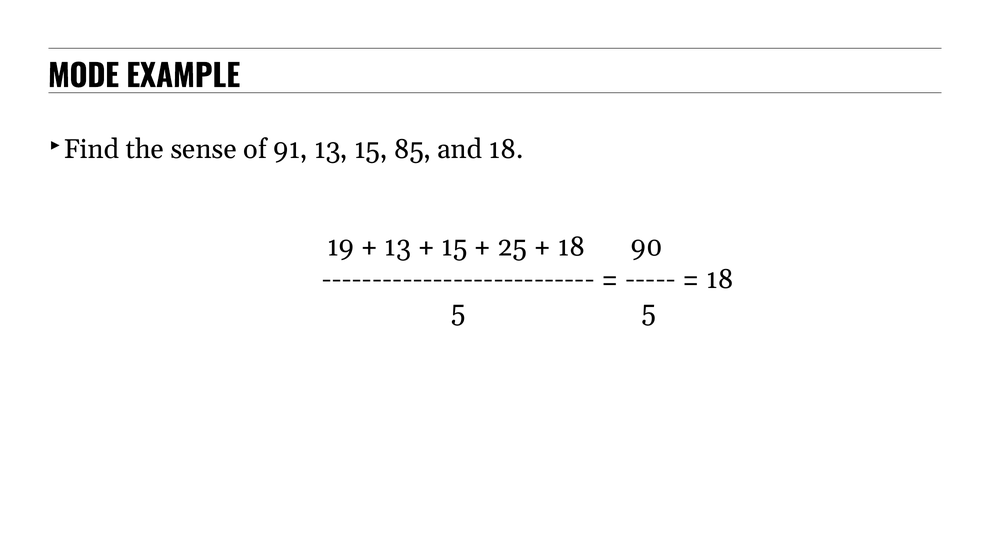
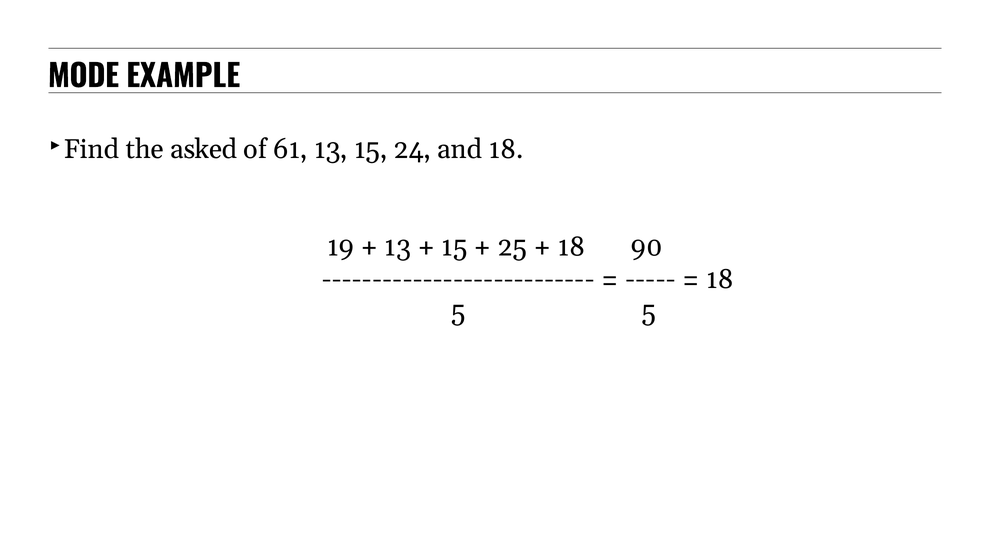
sense: sense -> asked
91: 91 -> 61
85: 85 -> 24
